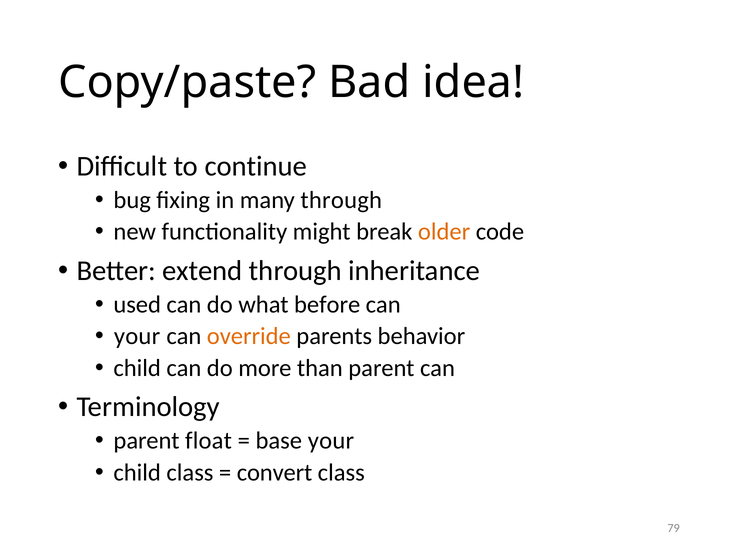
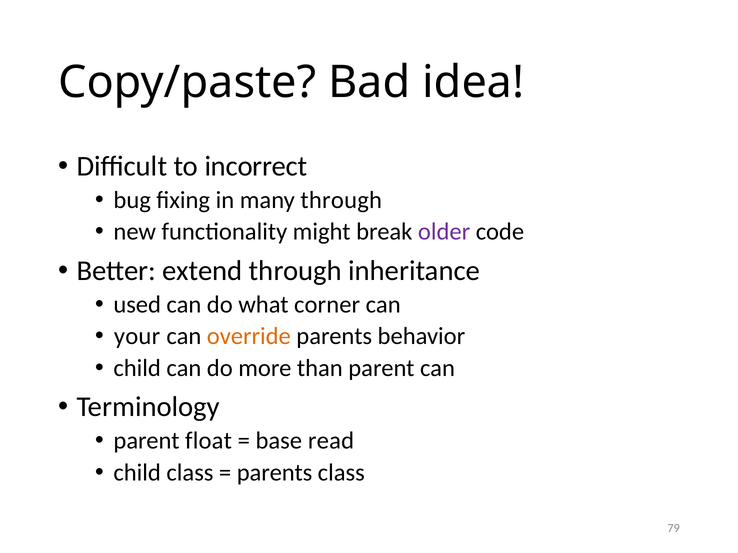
continue: continue -> incorrect
older colour: orange -> purple
before: before -> corner
base your: your -> read
convert at (275, 473): convert -> parents
